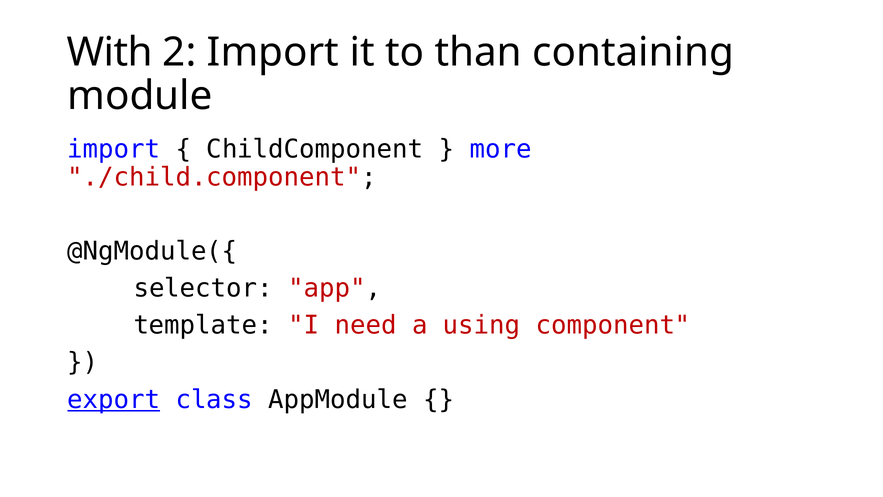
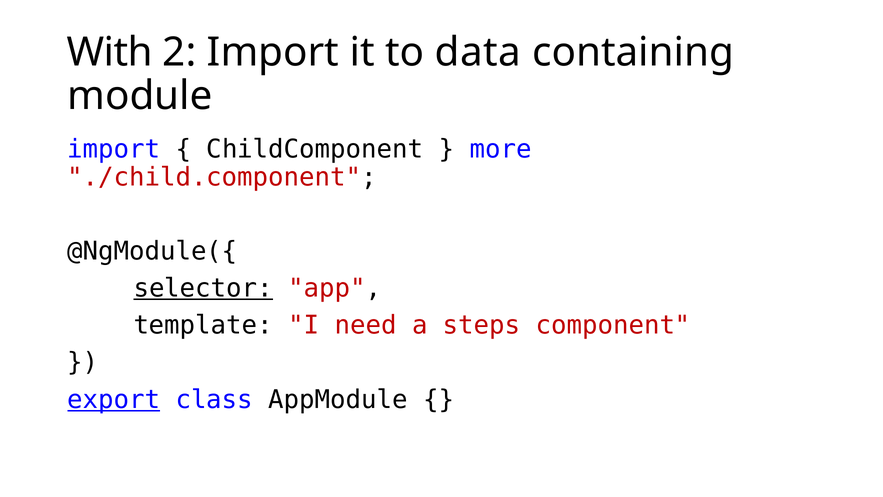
than: than -> data
selector underline: none -> present
using: using -> steps
